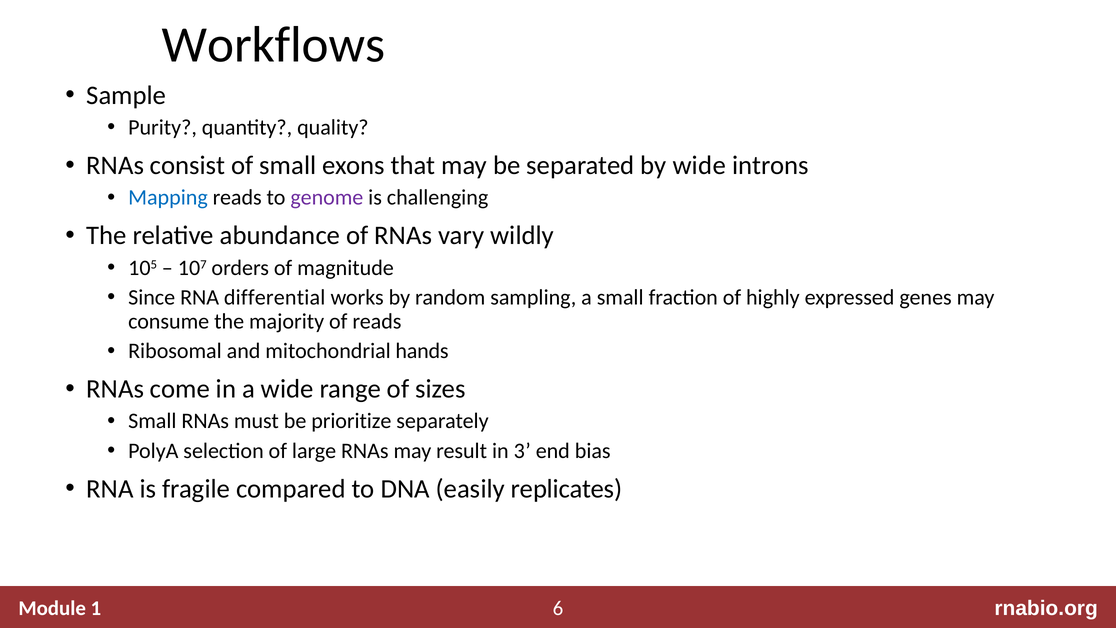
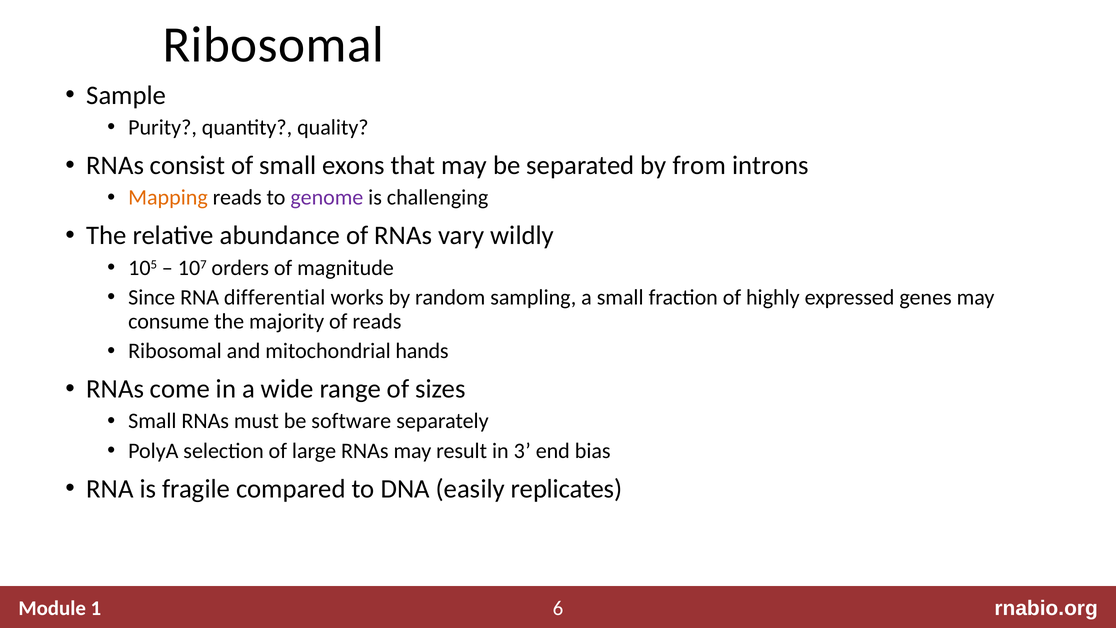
Workflows at (274, 45): Workflows -> Ribosomal
by wide: wide -> from
Mapping colour: blue -> orange
prioritize: prioritize -> software
